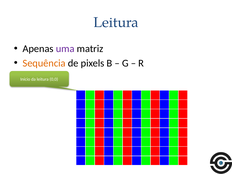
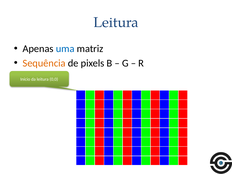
uma colour: purple -> blue
